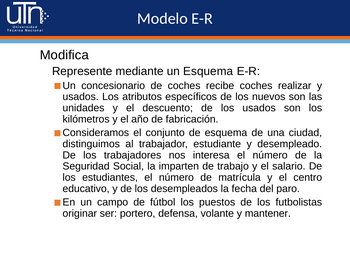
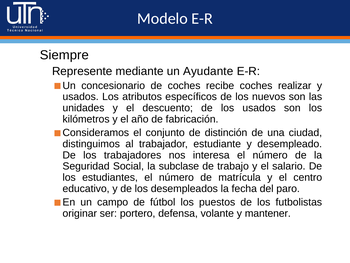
Modifica: Modifica -> Siempre
un Esquema: Esquema -> Ayudante
de esquema: esquema -> distinción
imparten: imparten -> subclase
